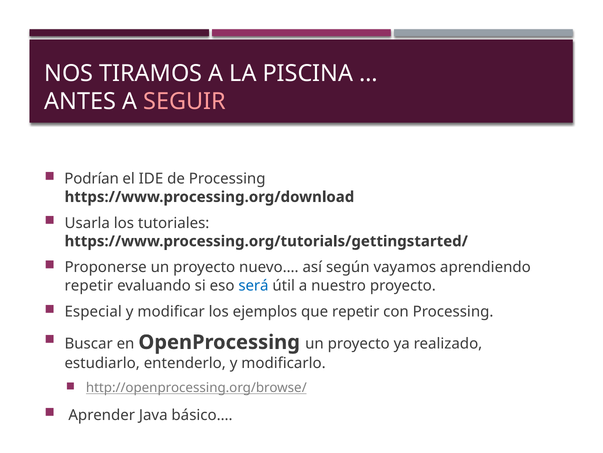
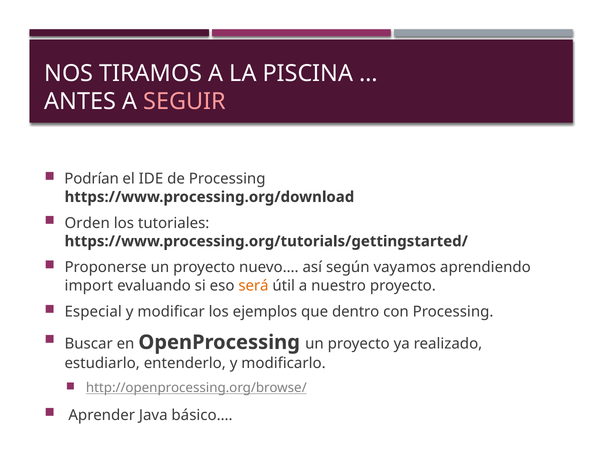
Usarla: Usarla -> Orden
repetir at (89, 285): repetir -> import
será colour: blue -> orange
que repetir: repetir -> dentro
